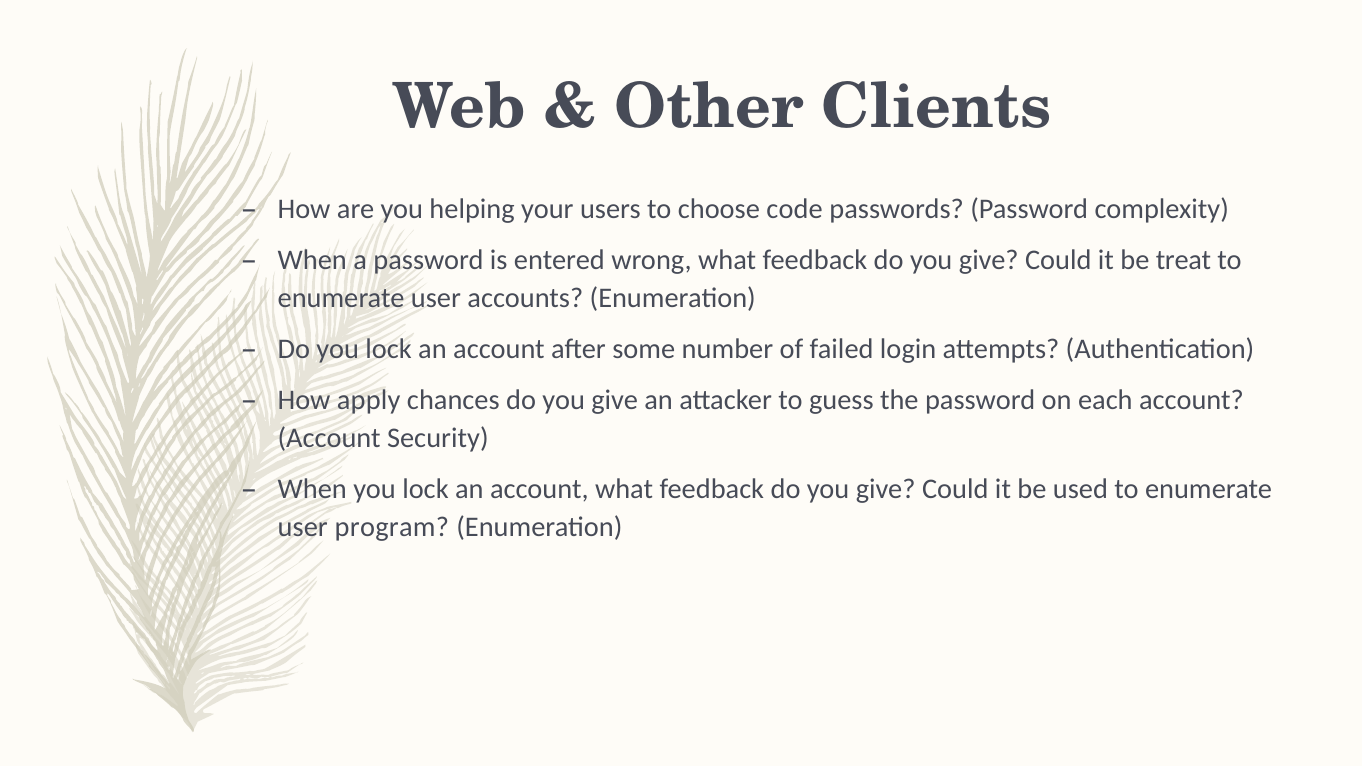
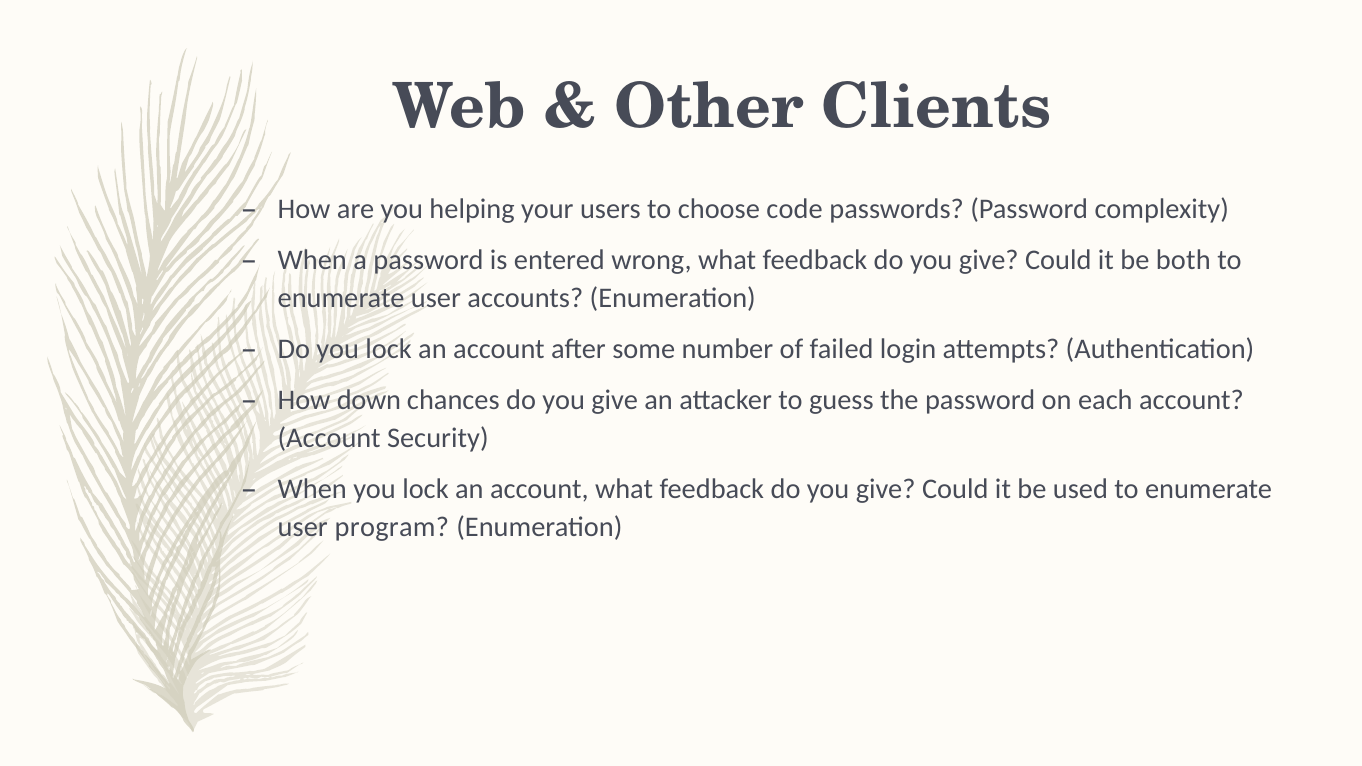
treat: treat -> both
apply: apply -> down
